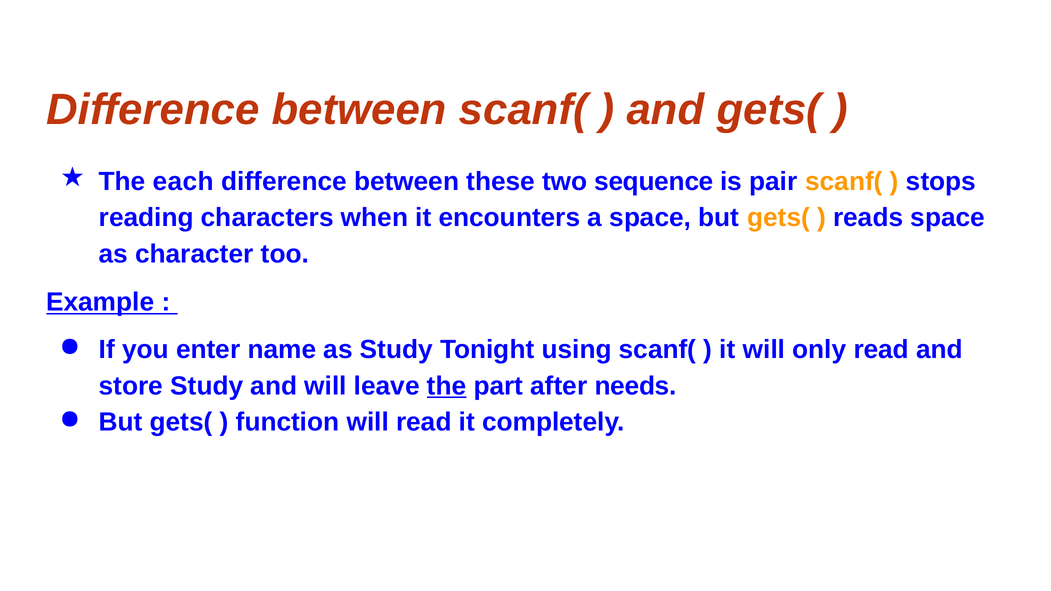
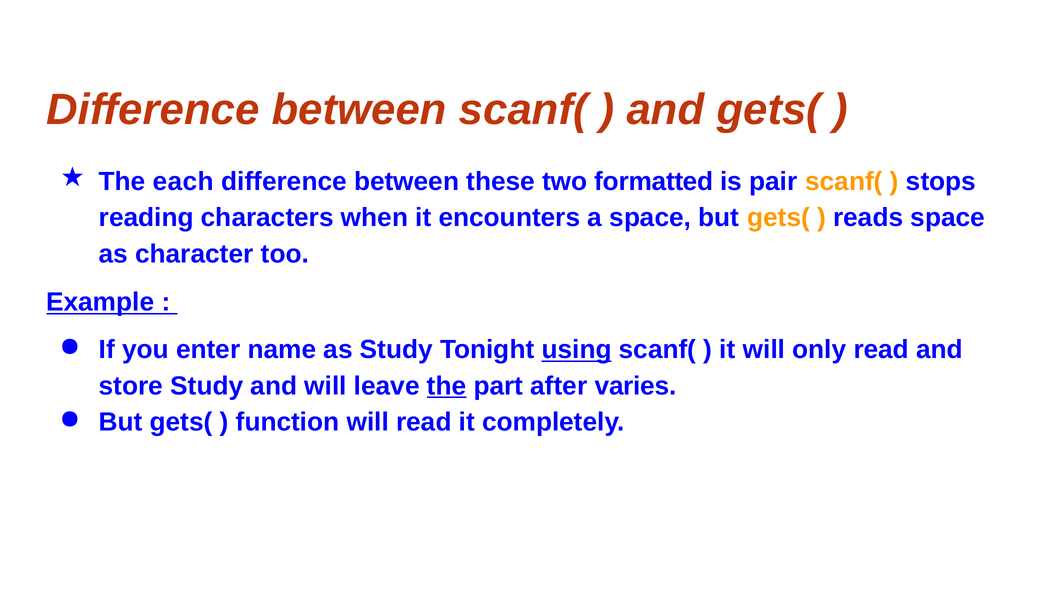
sequence: sequence -> formatted
using underline: none -> present
needs: needs -> varies
